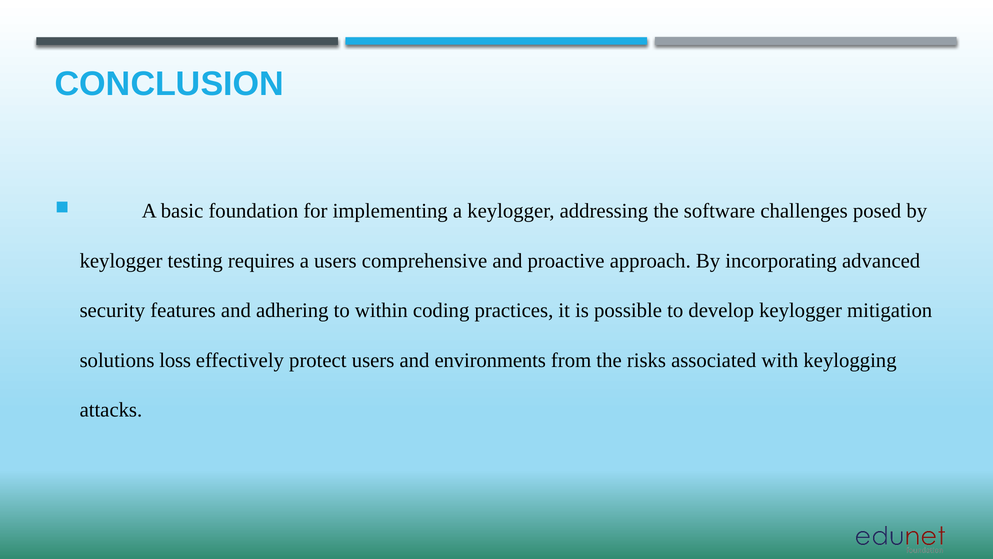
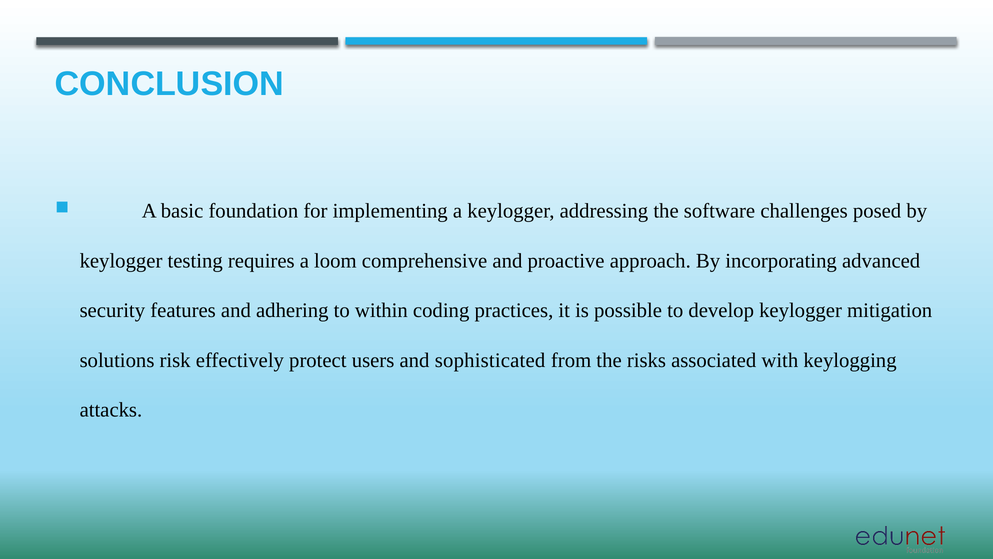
a users: users -> loom
loss: loss -> risk
environments: environments -> sophisticated
